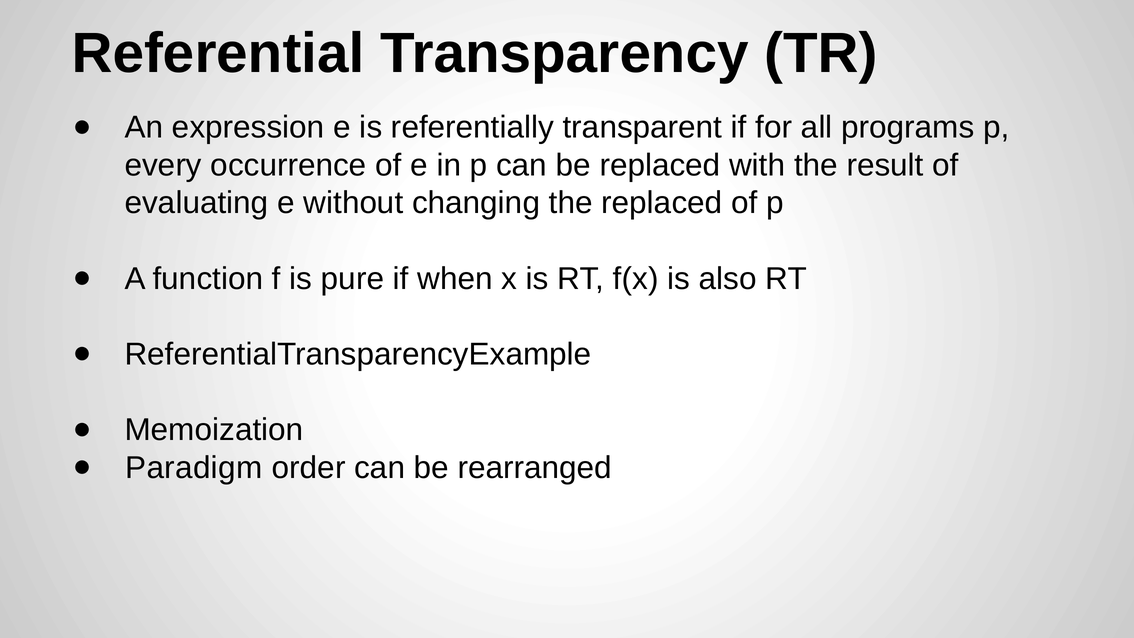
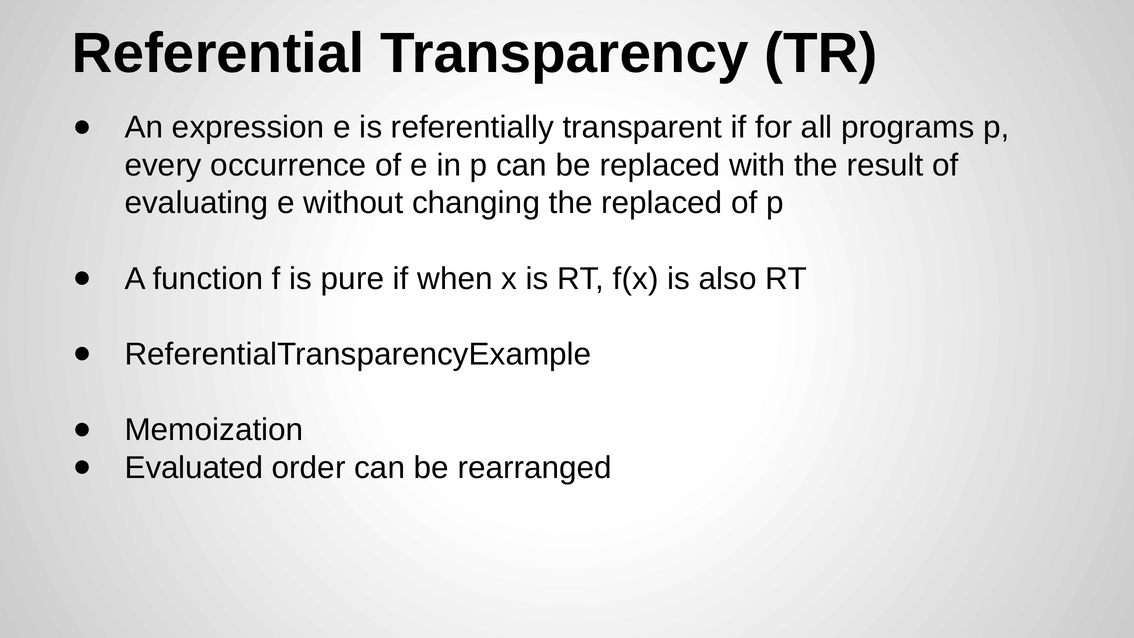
Paradigm: Paradigm -> Evaluated
